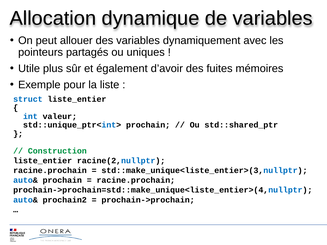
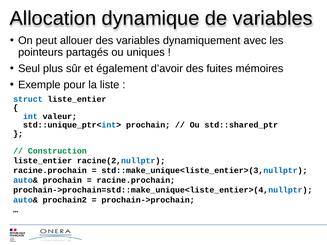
Utile: Utile -> Seul
